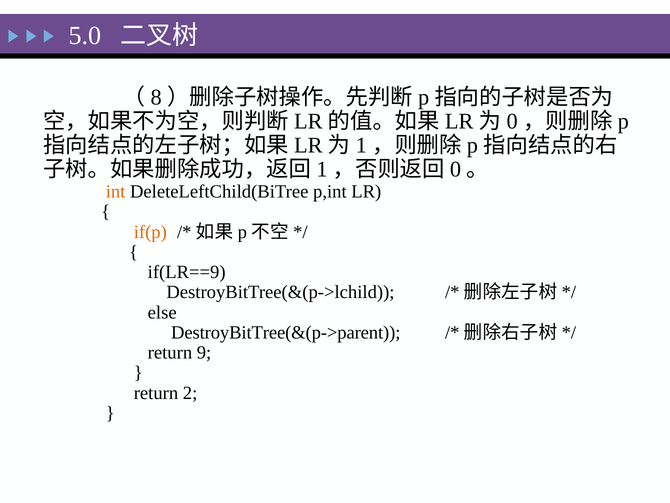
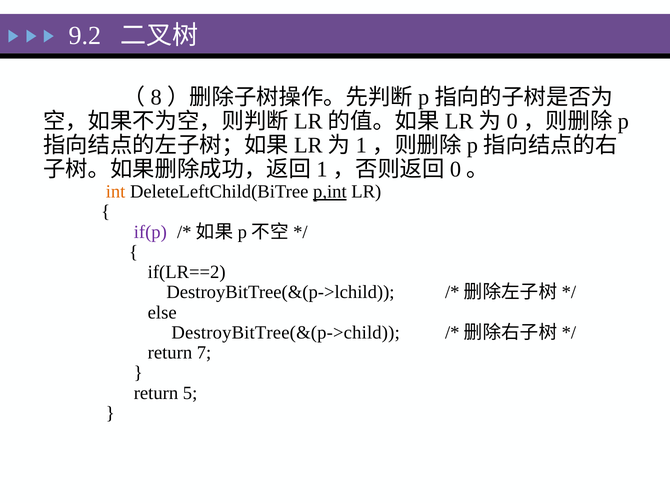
5.0: 5.0 -> 9.2
p,int underline: none -> present
if(p colour: orange -> purple
if(LR==9: if(LR==9 -> if(LR==2
DestroyBitTree(&(p->parent: DestroyBitTree(&(p->parent -> DestroyBitTree(&(p->child
9: 9 -> 7
2: 2 -> 5
